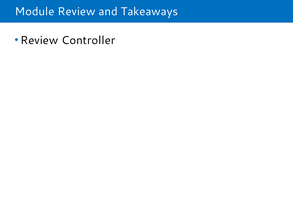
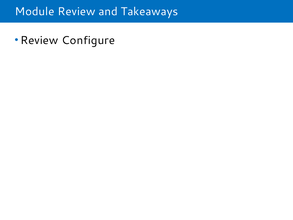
Controller: Controller -> Configure
